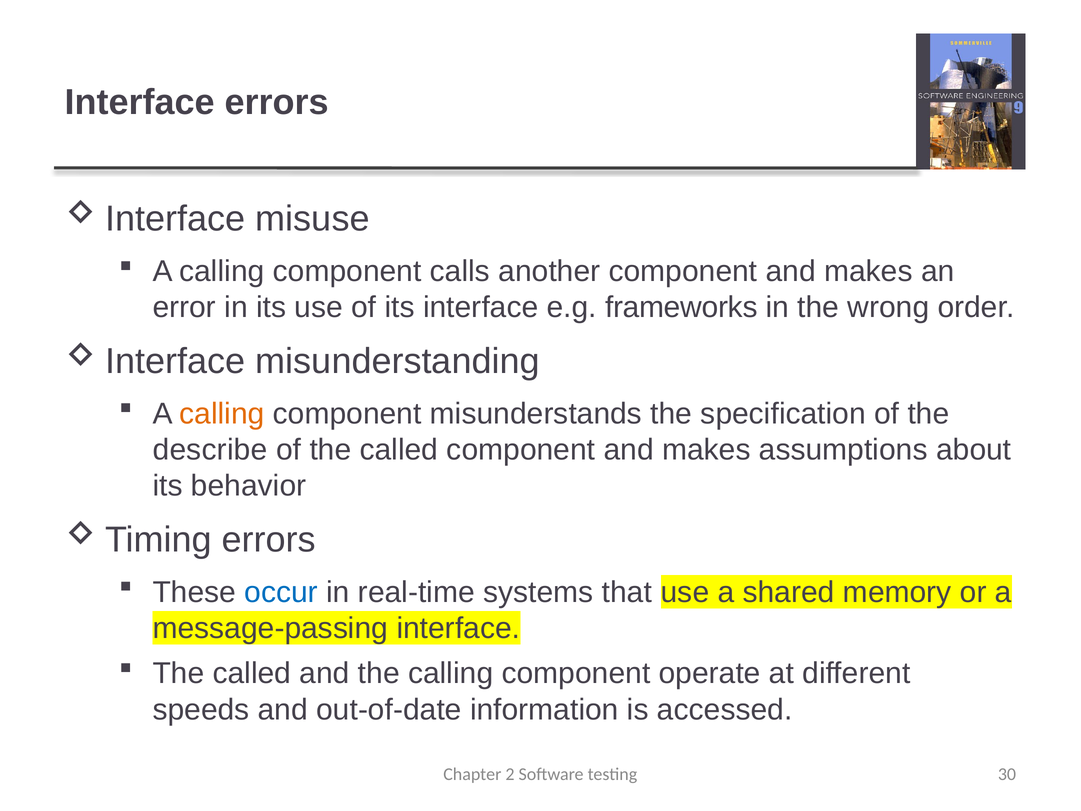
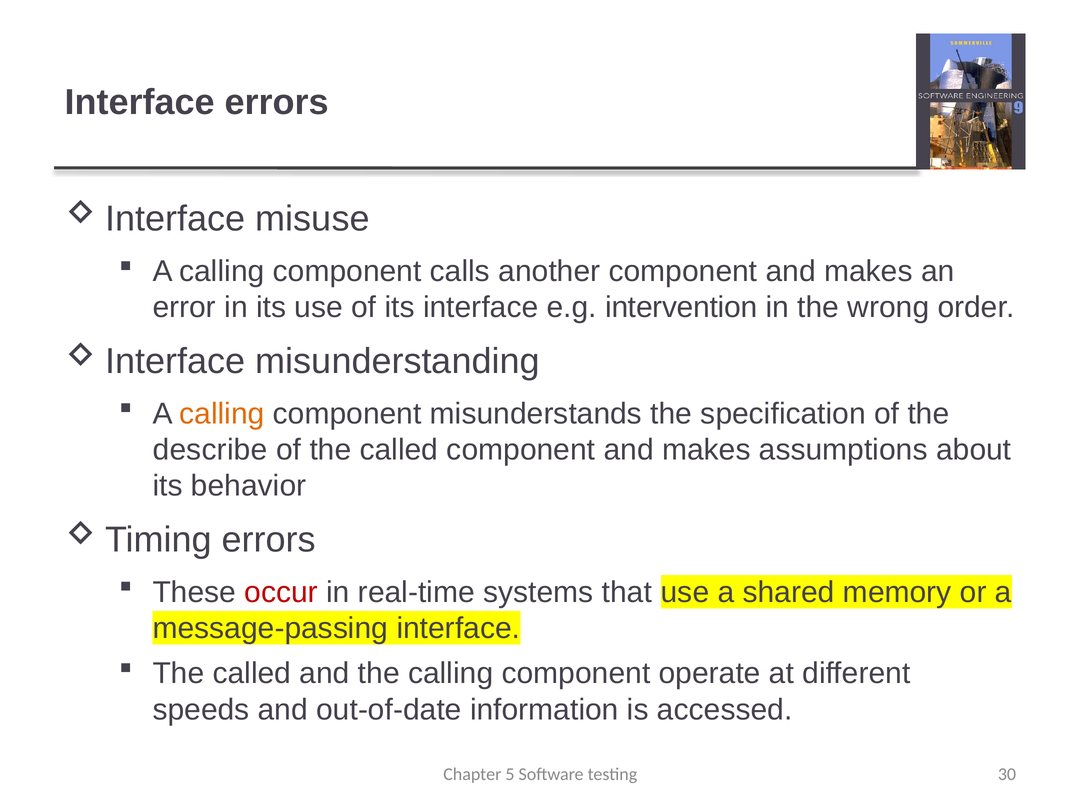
frameworks: frameworks -> intervention
occur colour: blue -> red
2: 2 -> 5
